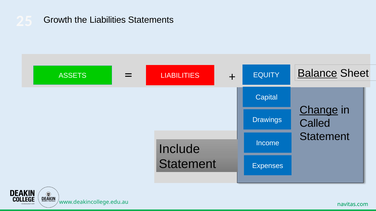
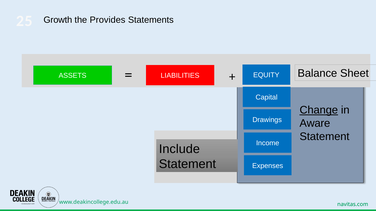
the Liabilities: Liabilities -> Provides
Balance underline: present -> none
Called: Called -> Aware
